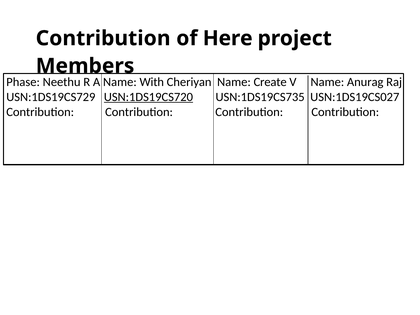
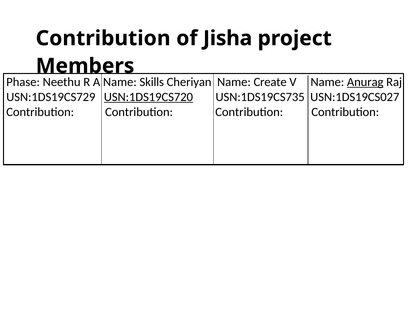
Here: Here -> Jisha
With: With -> Skills
Anurag underline: none -> present
